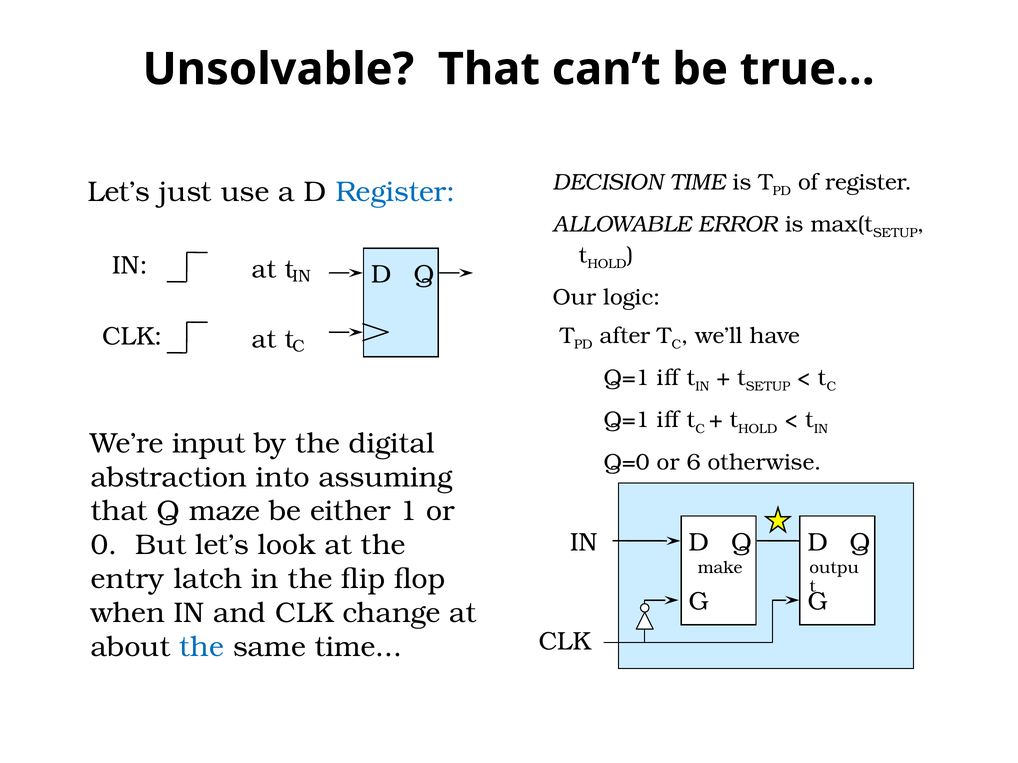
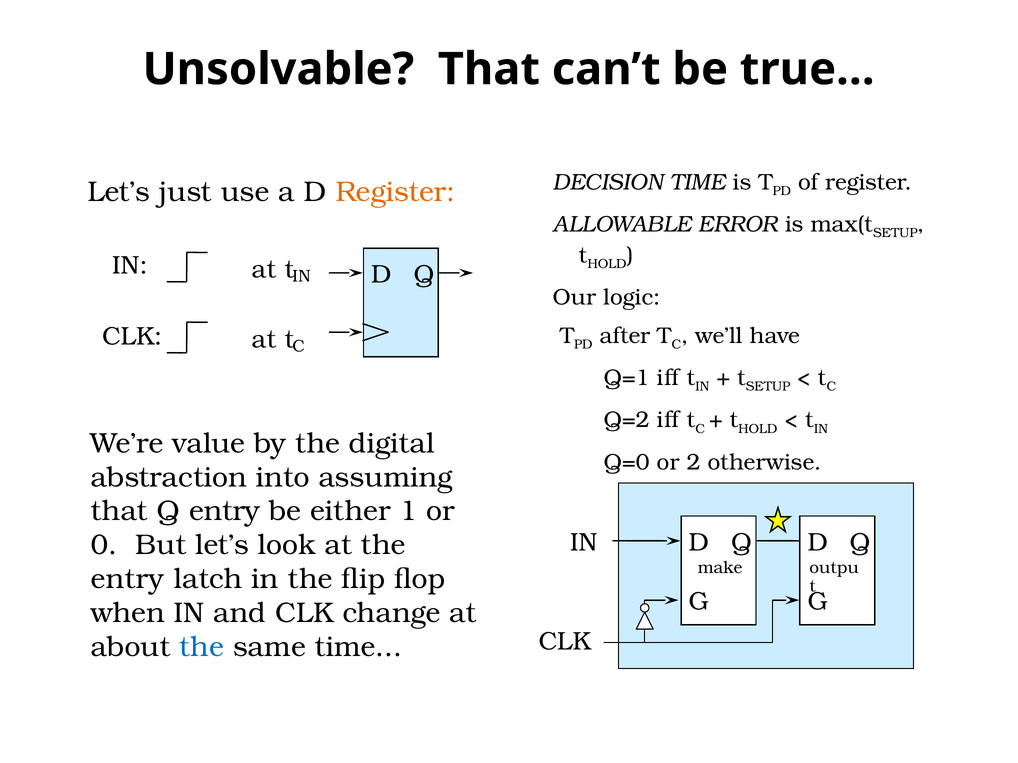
Register at (395, 192) colour: blue -> orange
Q=1 at (627, 420): Q=1 -> Q=2
input: input -> value
6: 6 -> 2
Q maze: maze -> entry
